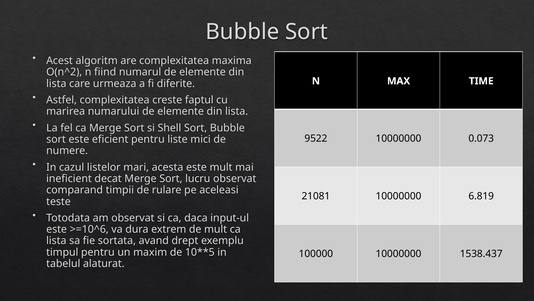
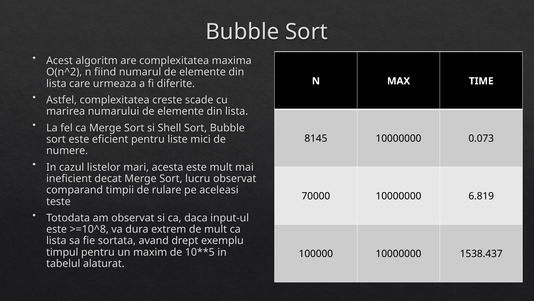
faptul: faptul -> scade
9522: 9522 -> 8145
21081: 21081 -> 70000
>=10^6: >=10^6 -> >=10^8
